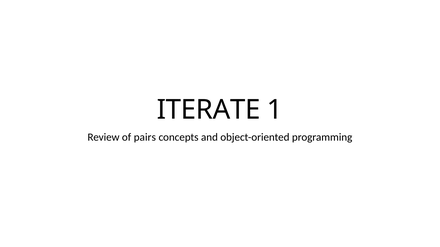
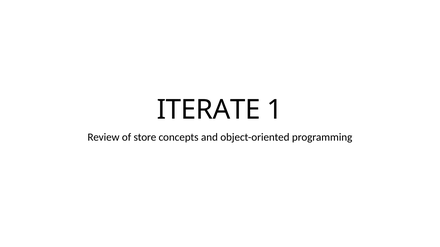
pairs: pairs -> store
